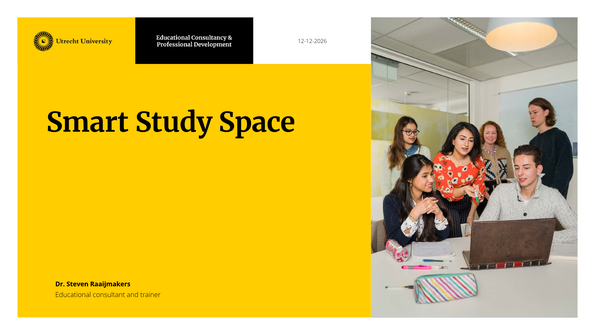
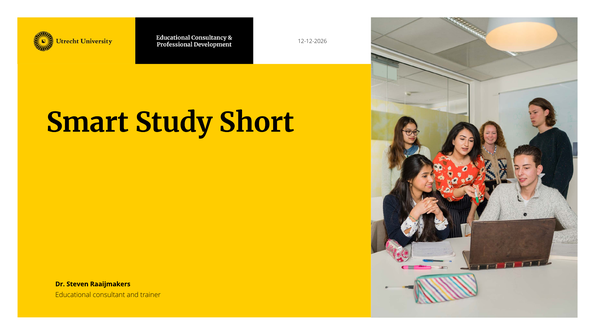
Space: Space -> Short
